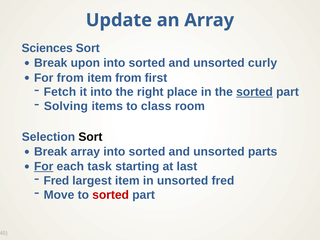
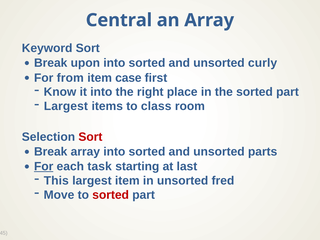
Update: Update -> Central
Sciences: Sciences -> Keyword
item from: from -> case
Fetch: Fetch -> Know
sorted at (254, 92) underline: present -> none
Solving at (66, 106): Solving -> Largest
Sort at (90, 137) colour: black -> red
Fred at (56, 181): Fred -> This
